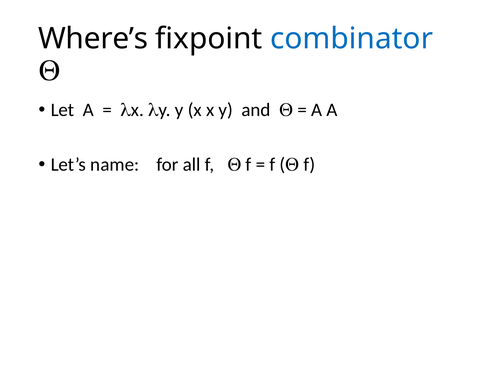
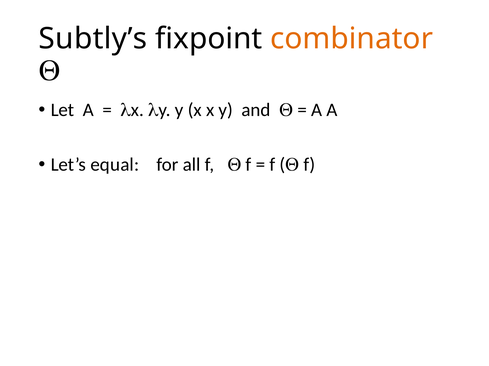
Where’s: Where’s -> Subtly’s
combinator colour: blue -> orange
name: name -> equal
